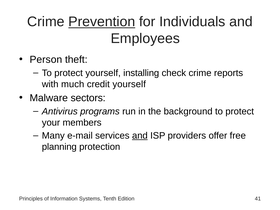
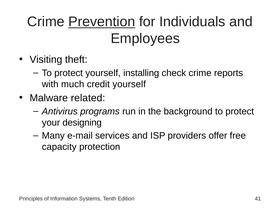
Person: Person -> Visiting
sectors: sectors -> related
members: members -> designing
and at (140, 136) underline: present -> none
planning: planning -> capacity
